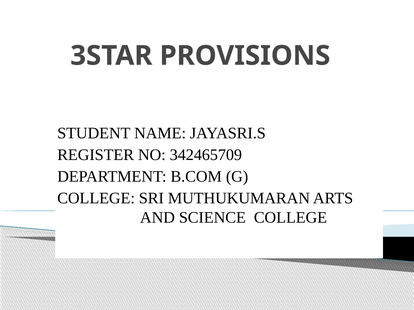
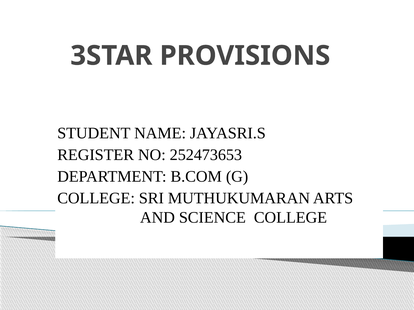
342465709: 342465709 -> 252473653
